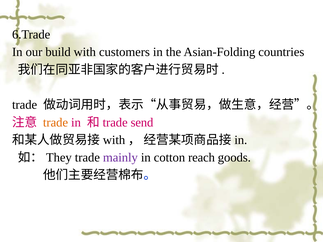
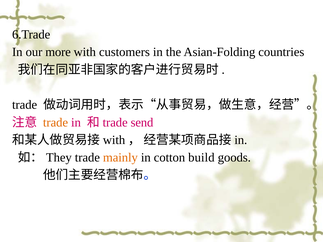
build: build -> more
mainly colour: purple -> orange
reach: reach -> build
